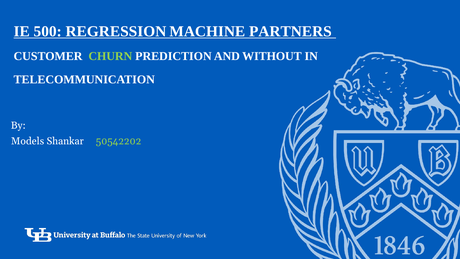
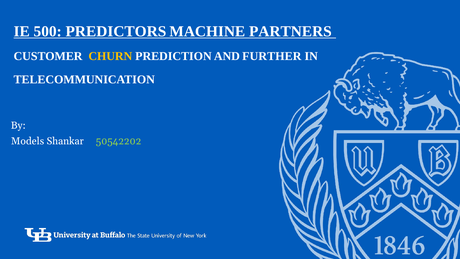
REGRESSION: REGRESSION -> PREDICTORS
CHURN colour: light green -> yellow
WITHOUT: WITHOUT -> FURTHER
